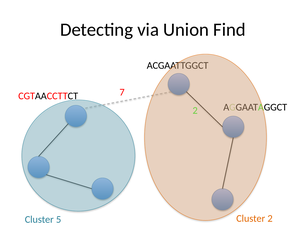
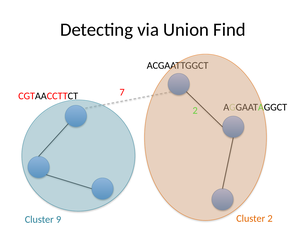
5: 5 -> 9
